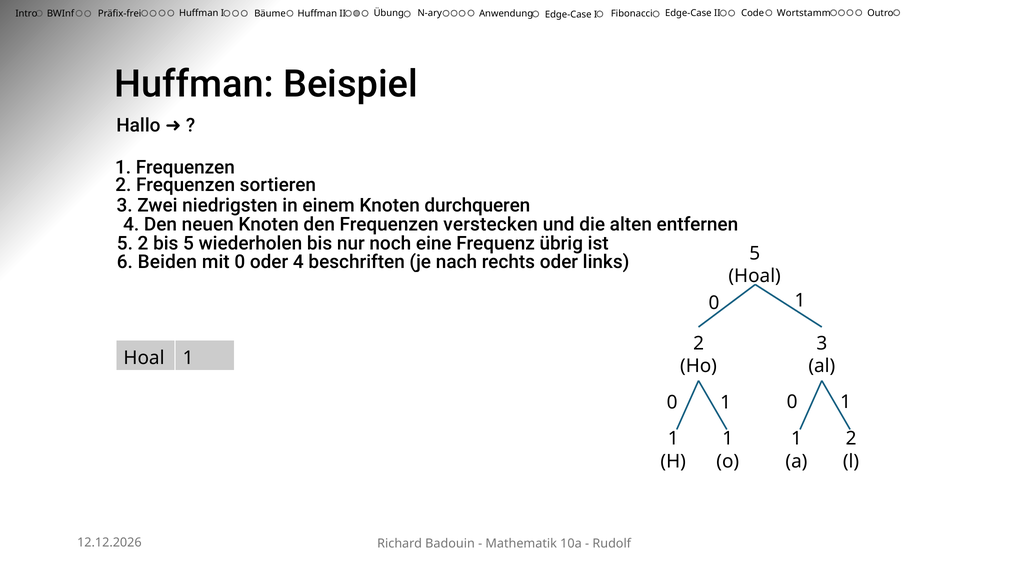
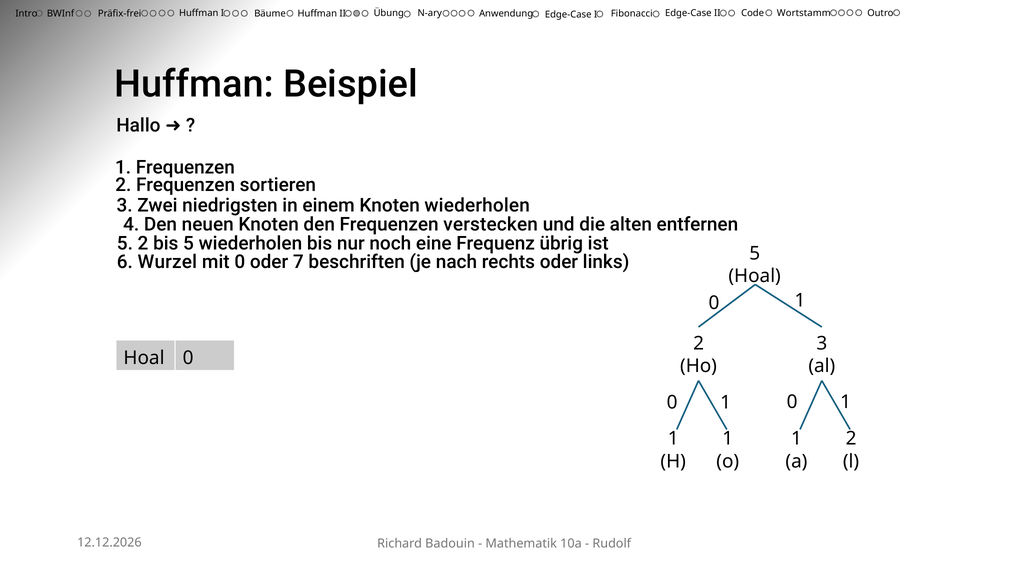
Knoten durchqueren: durchqueren -> wiederholen
Beiden: Beiden -> Wurzel
oder 4: 4 -> 7
1 at (188, 358): 1 -> 0
